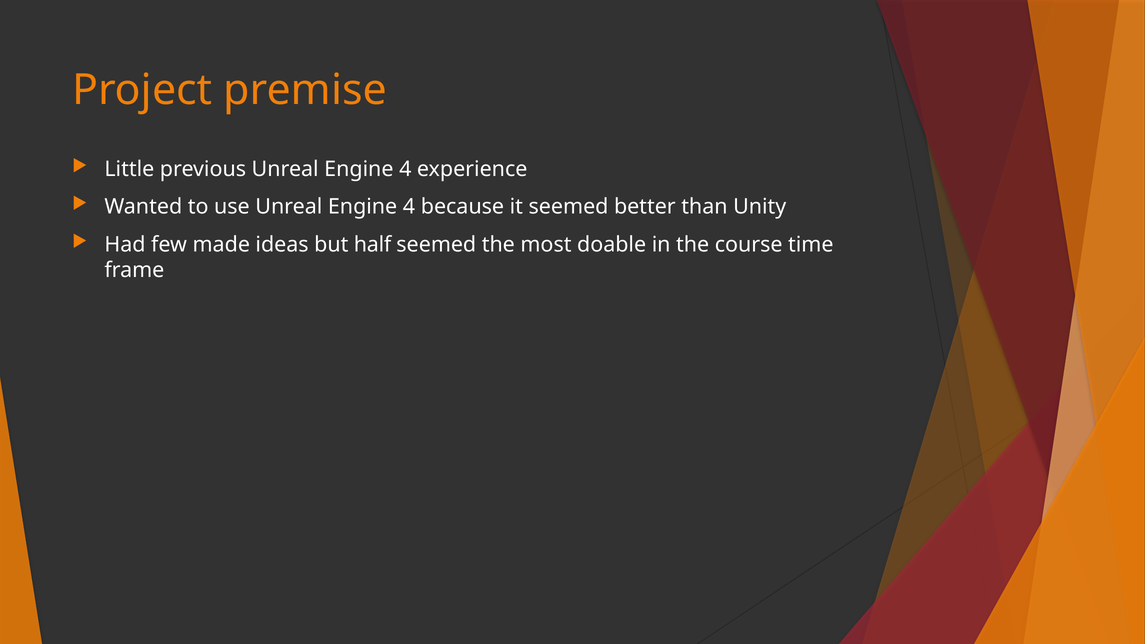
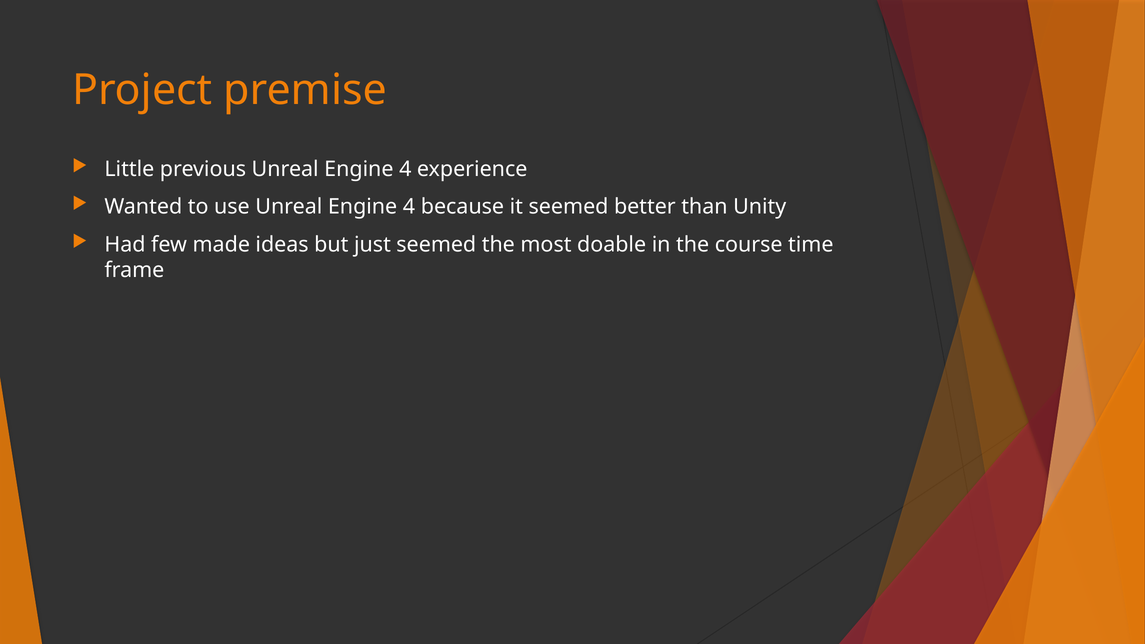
half: half -> just
